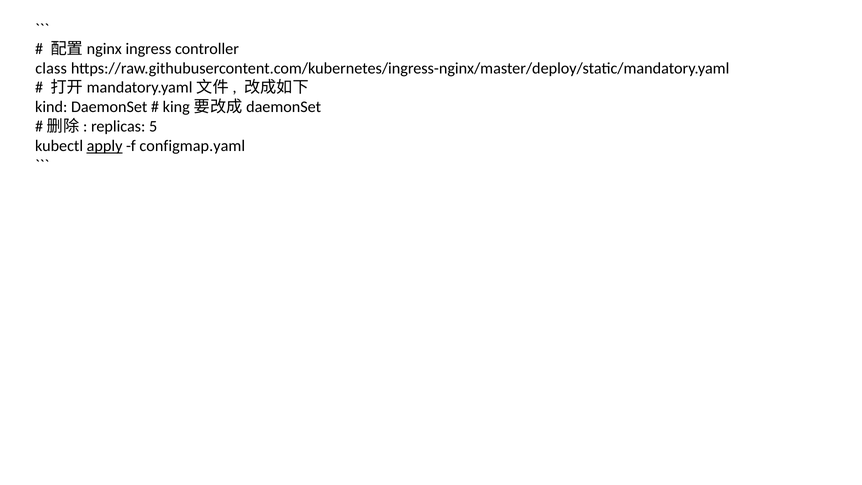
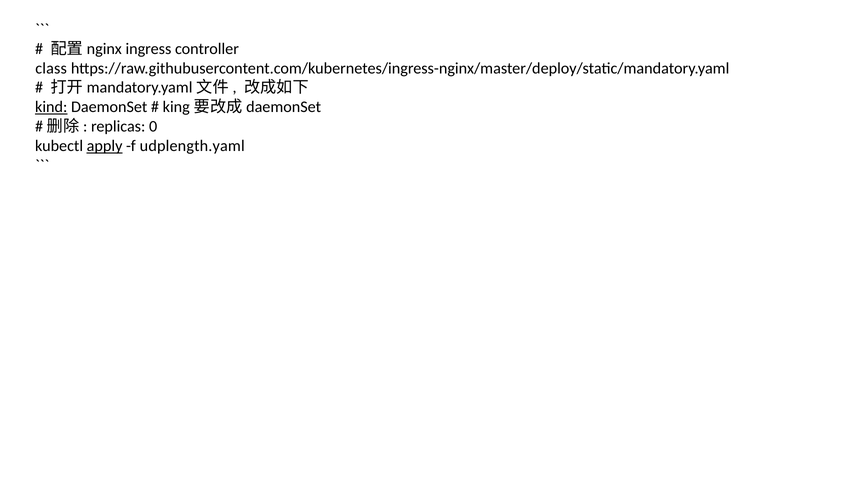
kind underline: none -> present
5: 5 -> 0
configmap.yaml: configmap.yaml -> udplength.yaml
